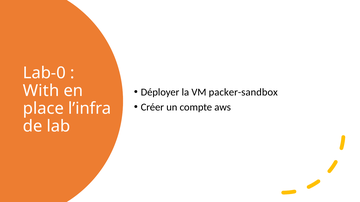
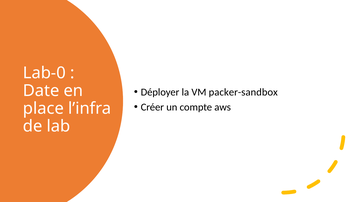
With: With -> Date
